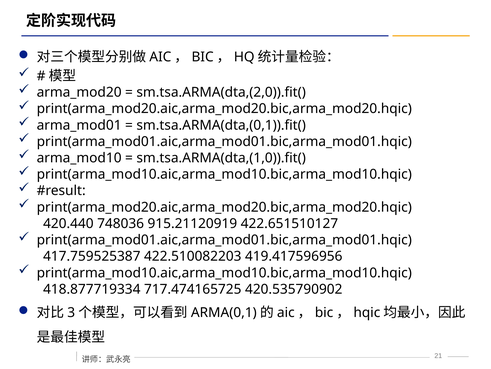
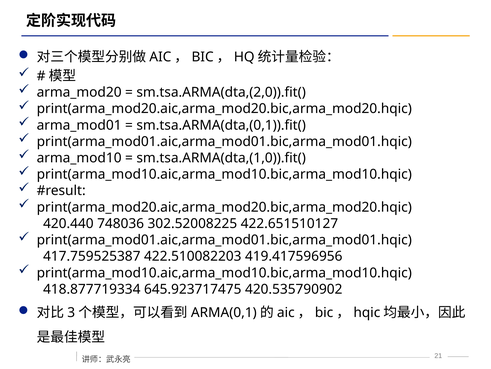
915.21120919: 915.21120919 -> 302.52008225
717.474165725: 717.474165725 -> 645.923717475
